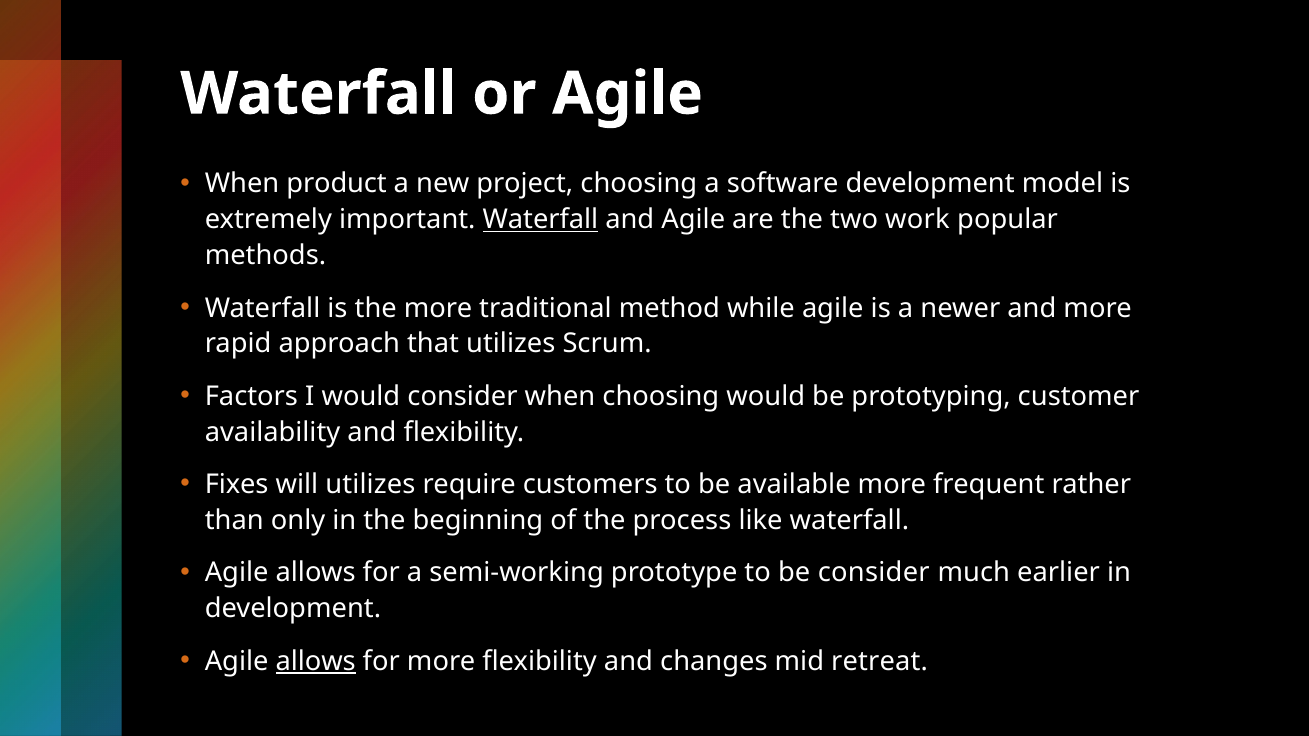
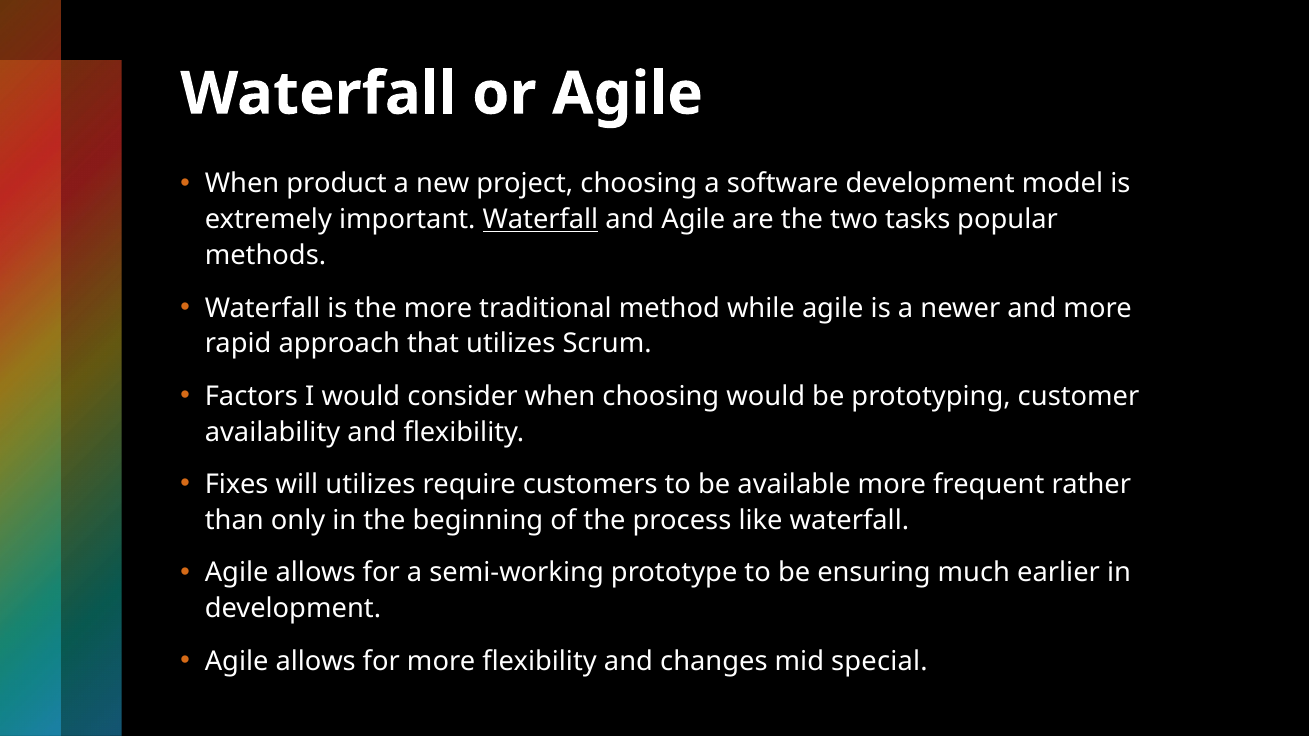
work: work -> tasks
be consider: consider -> ensuring
allows at (316, 661) underline: present -> none
retreat: retreat -> special
